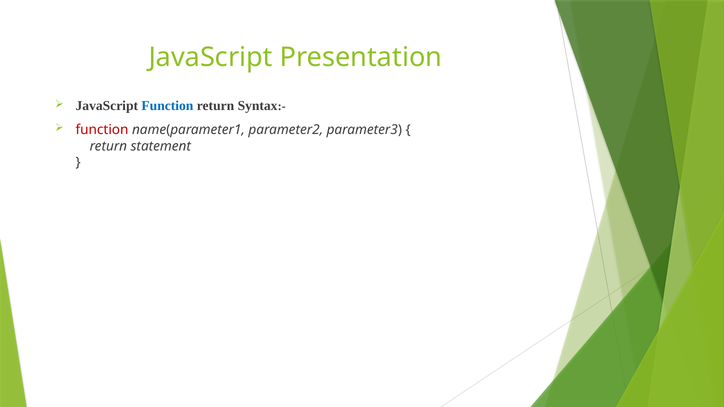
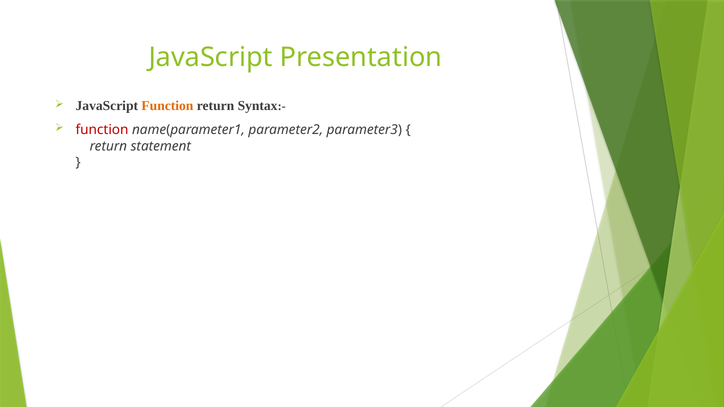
Function at (167, 106) colour: blue -> orange
